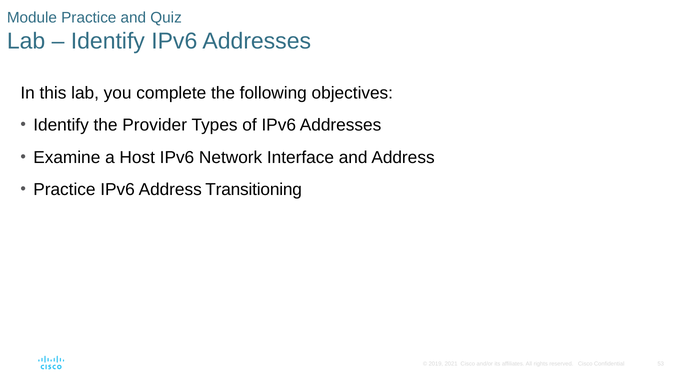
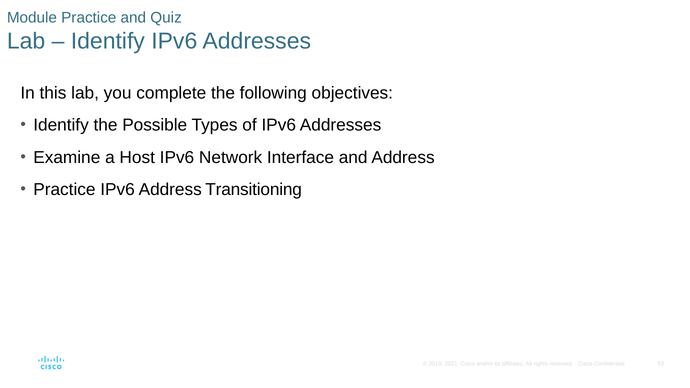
Provider: Provider -> Possible
